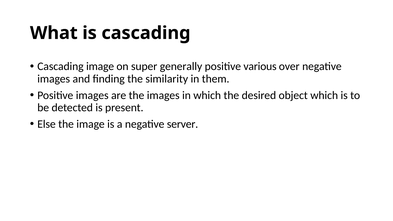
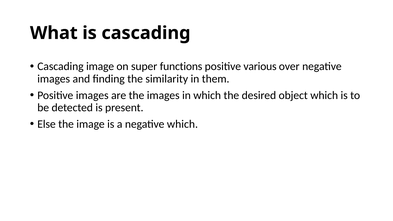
generally: generally -> functions
negative server: server -> which
